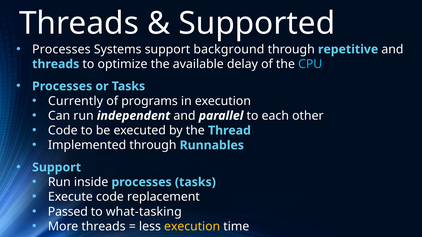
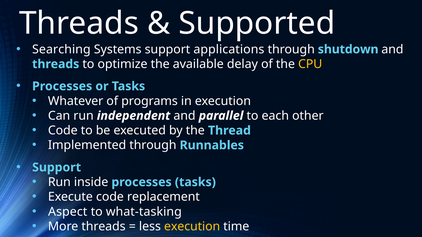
Processes at (61, 49): Processes -> Searching
background: background -> applications
repetitive: repetitive -> shutdown
CPU colour: light blue -> yellow
Currently: Currently -> Whatever
Passed: Passed -> Aspect
